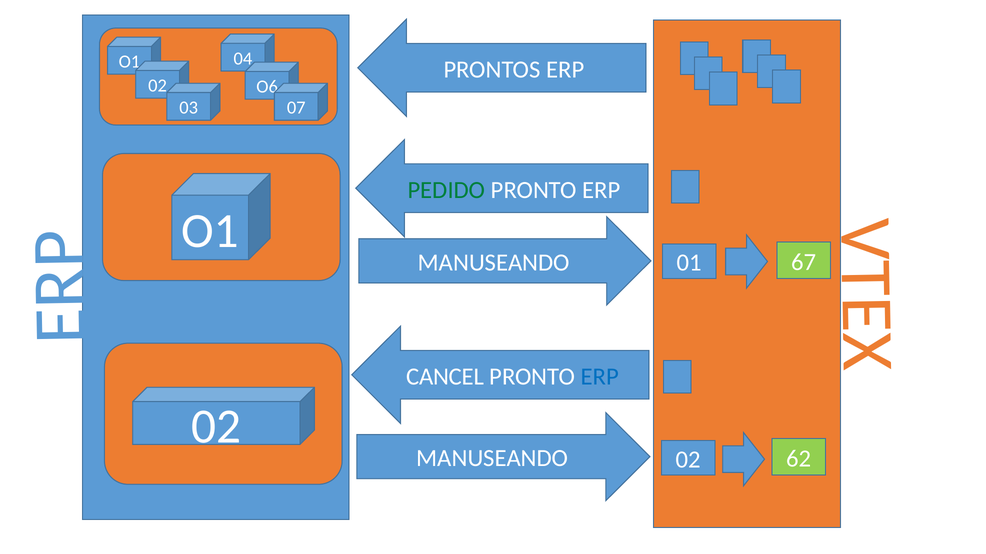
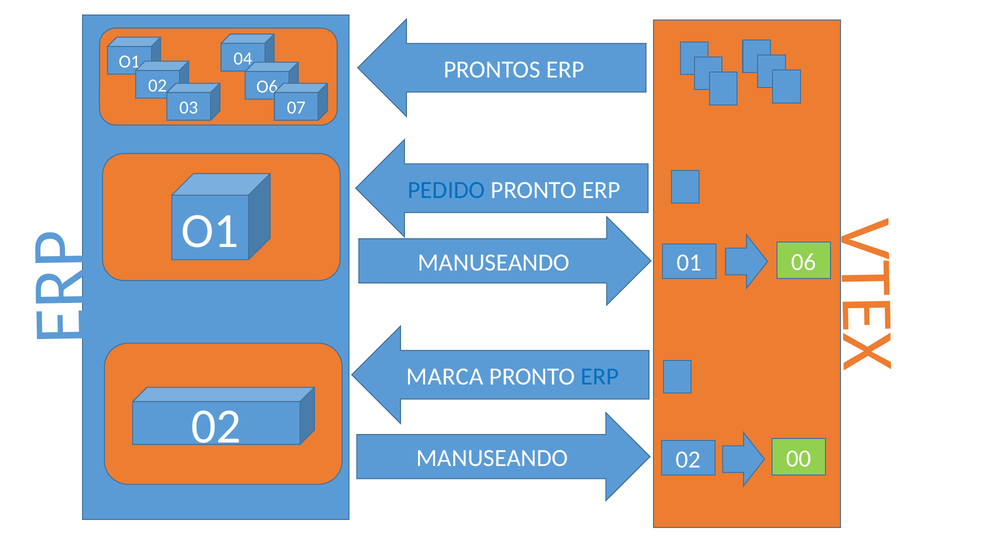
PEDIDO colour: green -> blue
67: 67 -> 06
CANCEL: CANCEL -> MARCA
62: 62 -> 00
